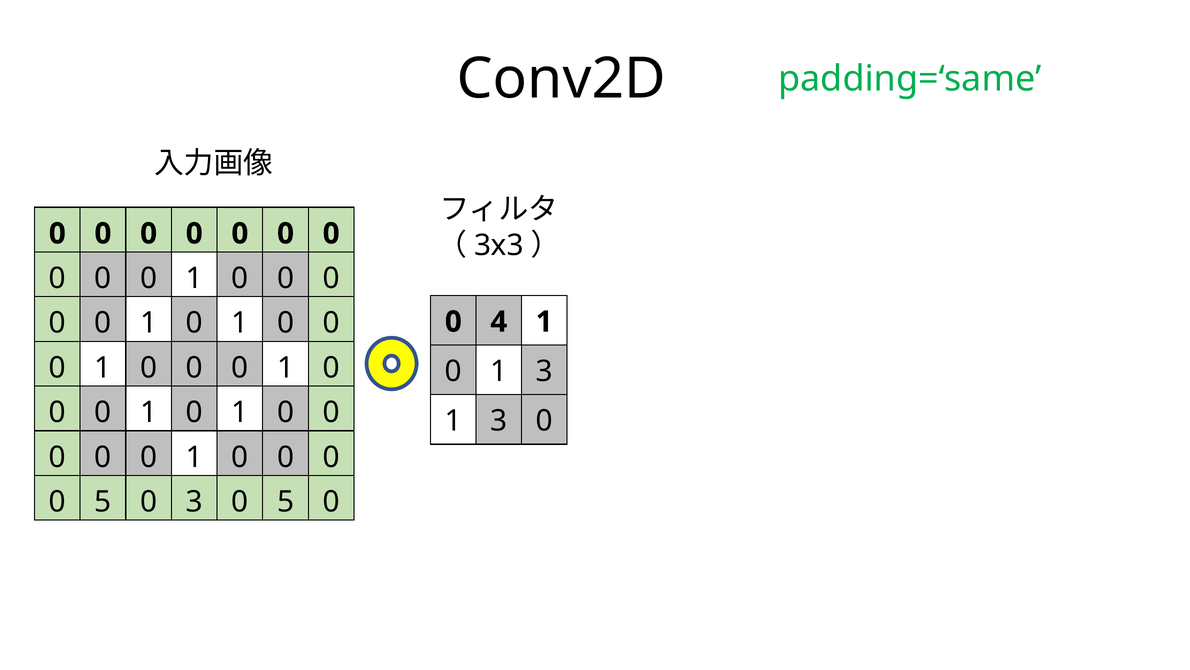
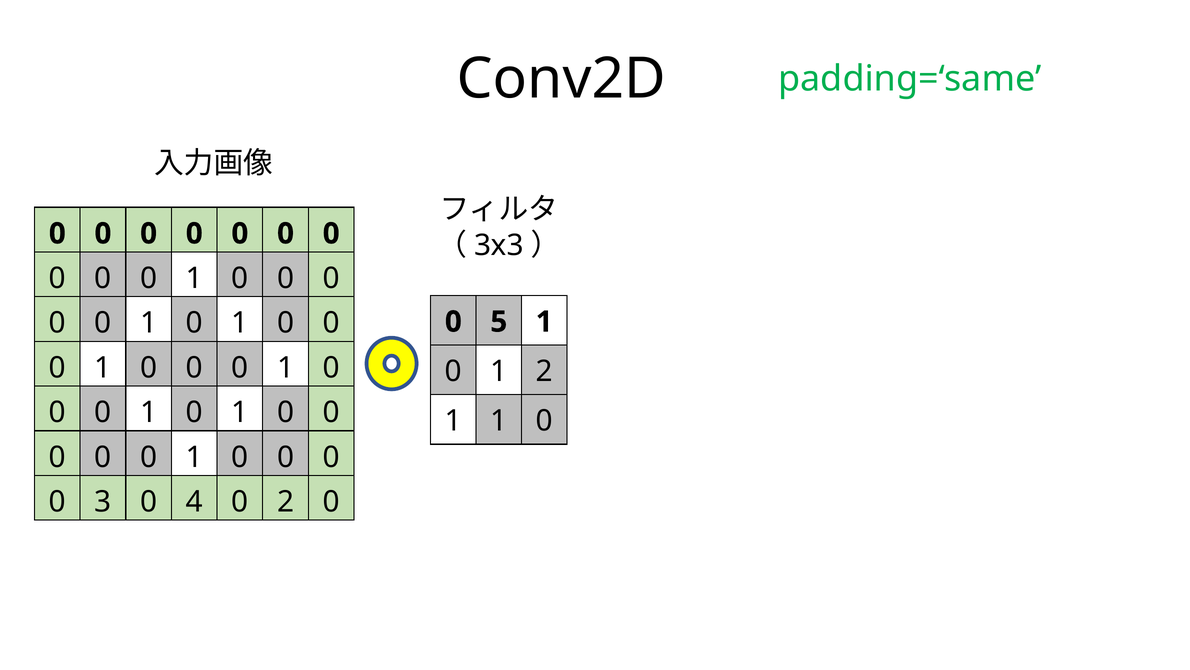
4: 4 -> 5
0 1 3: 3 -> 2
3 at (499, 421): 3 -> 1
5 at (103, 501): 5 -> 3
0 3: 3 -> 4
5 at (286, 501): 5 -> 2
